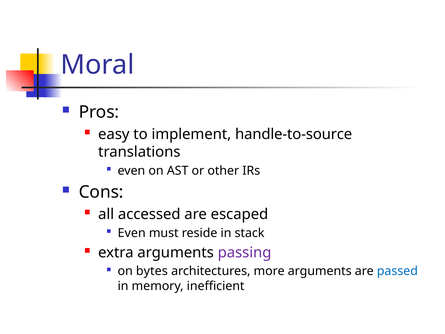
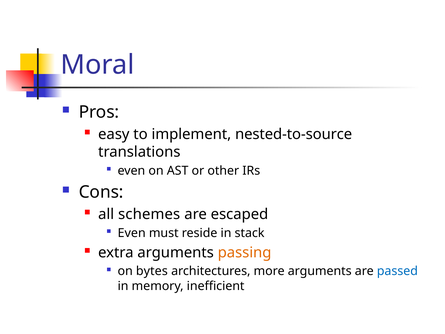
handle-to-source: handle-to-source -> nested-to-source
accessed: accessed -> schemes
passing colour: purple -> orange
